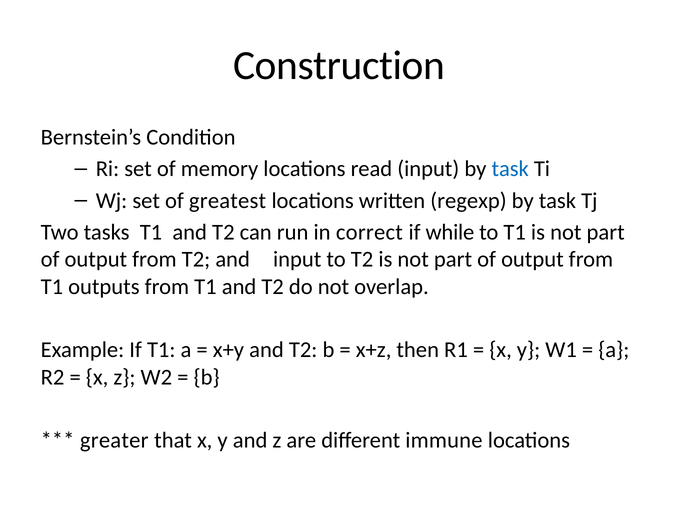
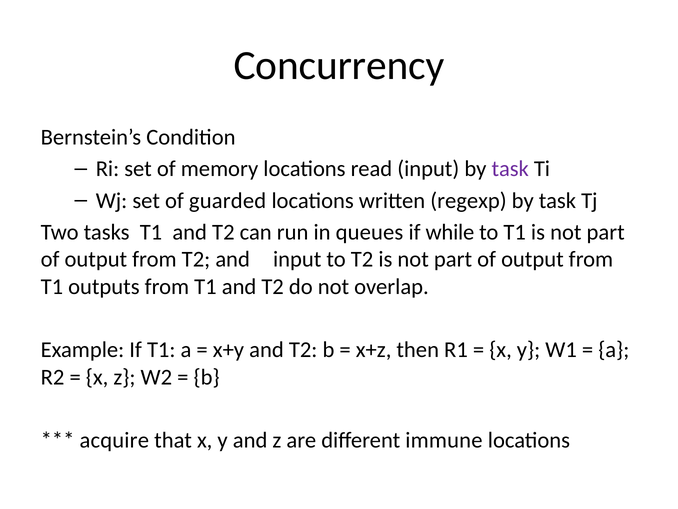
Construction: Construction -> Concurrency
task at (510, 169) colour: blue -> purple
greatest: greatest -> guarded
correct: correct -> queues
greater: greater -> acquire
